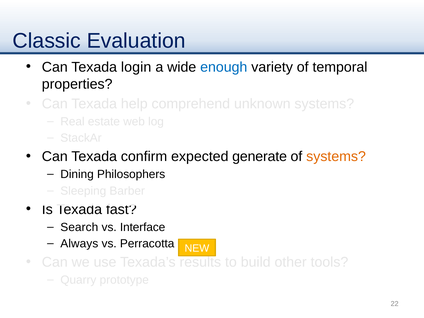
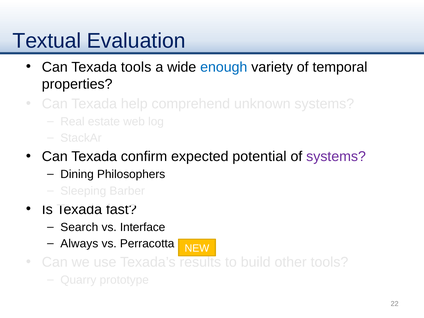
Classic: Classic -> Textual
Texada login: login -> tools
generate: generate -> potential
systems at (336, 157) colour: orange -> purple
